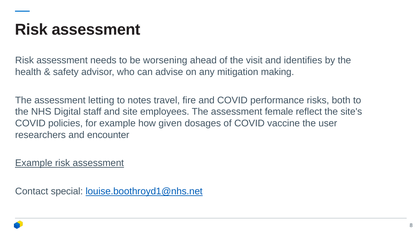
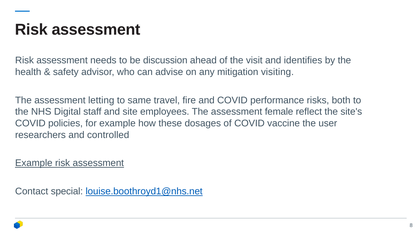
worsening: worsening -> discussion
making: making -> visiting
notes: notes -> same
given: given -> these
encounter: encounter -> controlled
